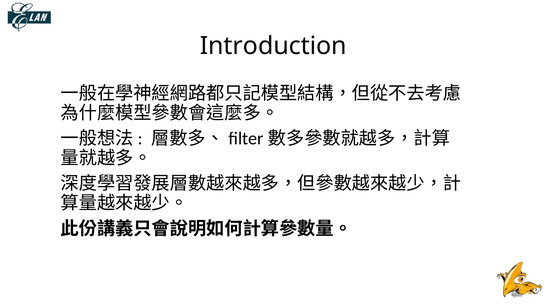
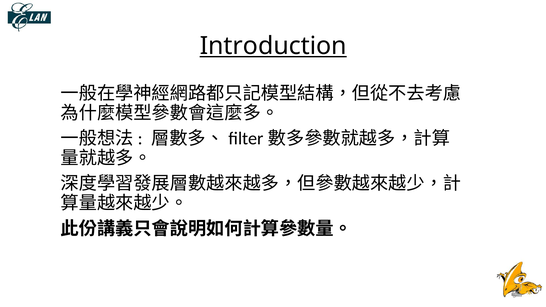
Introduction underline: none -> present
